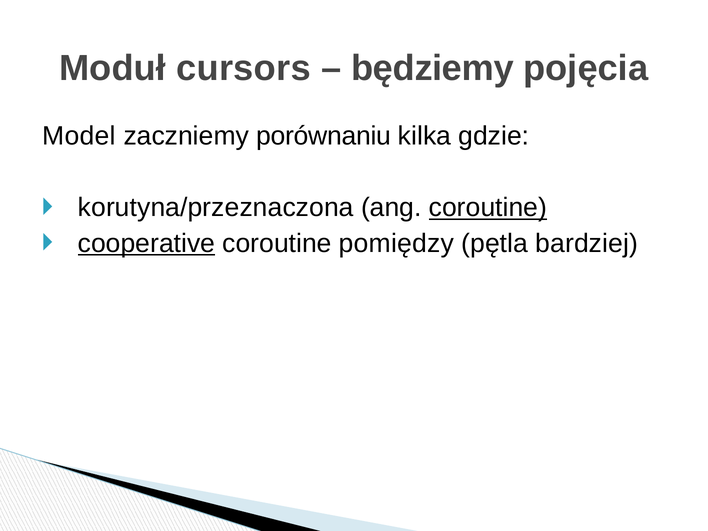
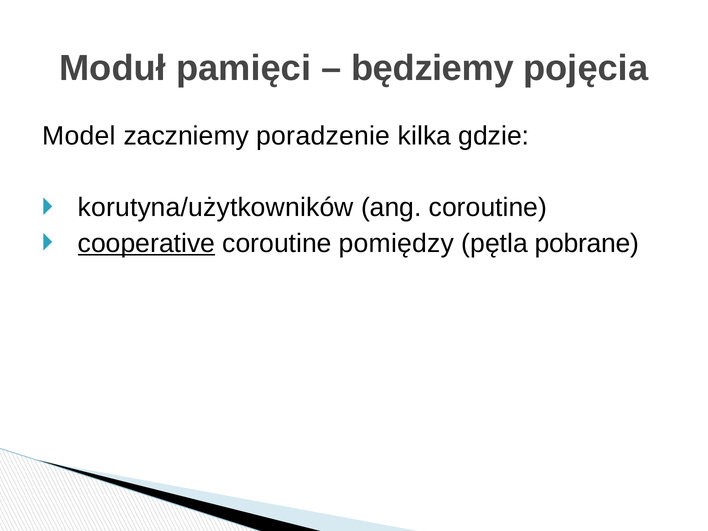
cursors: cursors -> pamięci
porównaniu: porównaniu -> poradzenie
korutyna/przeznaczona: korutyna/przeznaczona -> korutyna/użytkowników
coroutine at (488, 208) underline: present -> none
bardziej: bardziej -> pobrane
